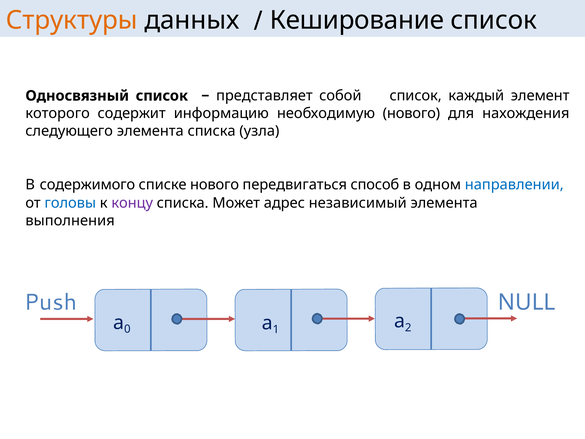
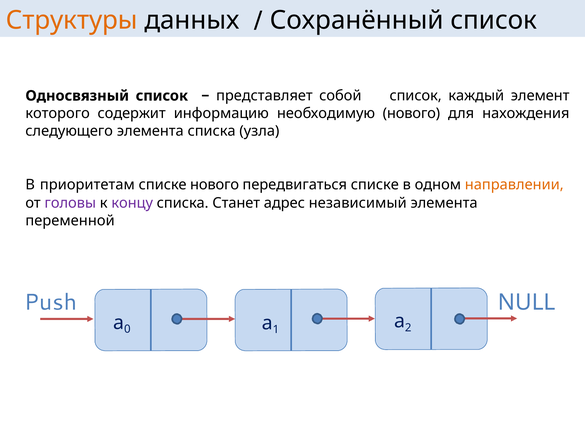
Кеширование: Кеширование -> Сохранённый
содержимого: содержимого -> приоритетам
передвигаться способ: способ -> списке
направлении colour: blue -> orange
головы colour: blue -> purple
Может: Может -> Станет
выполнения: выполнения -> переменной
